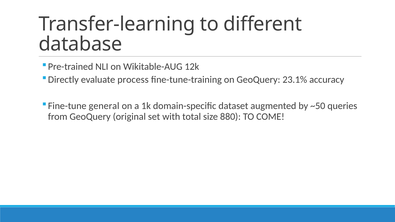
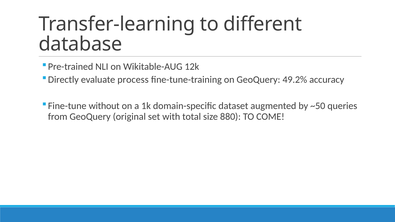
23.1%: 23.1% -> 49.2%
general: general -> without
